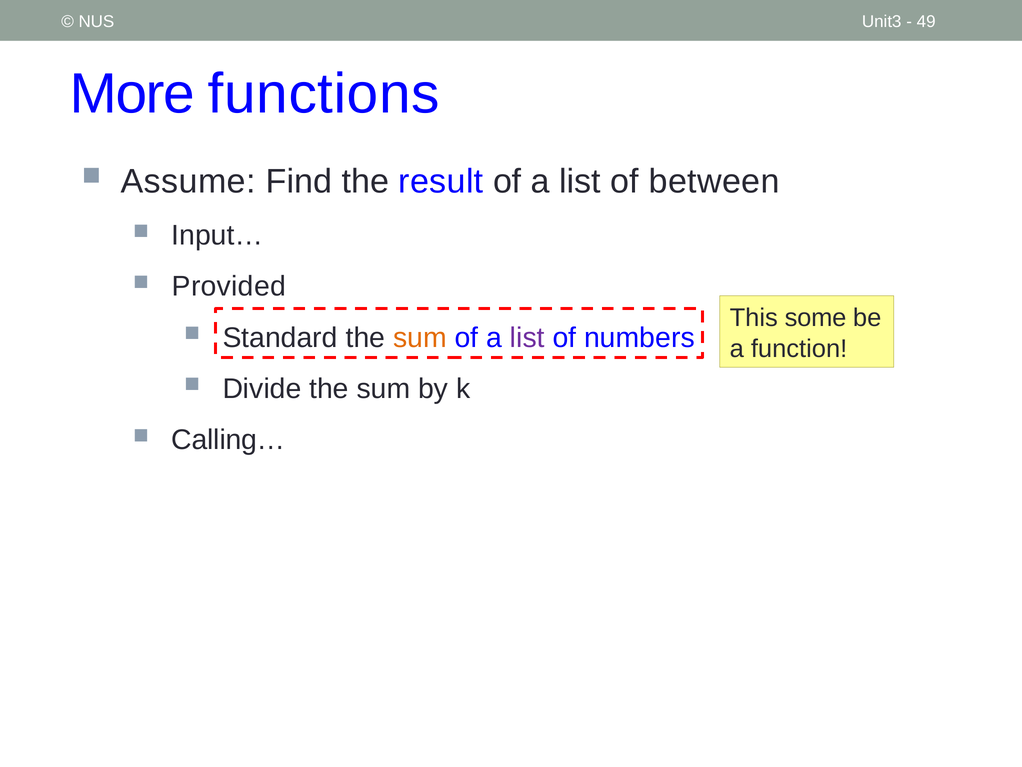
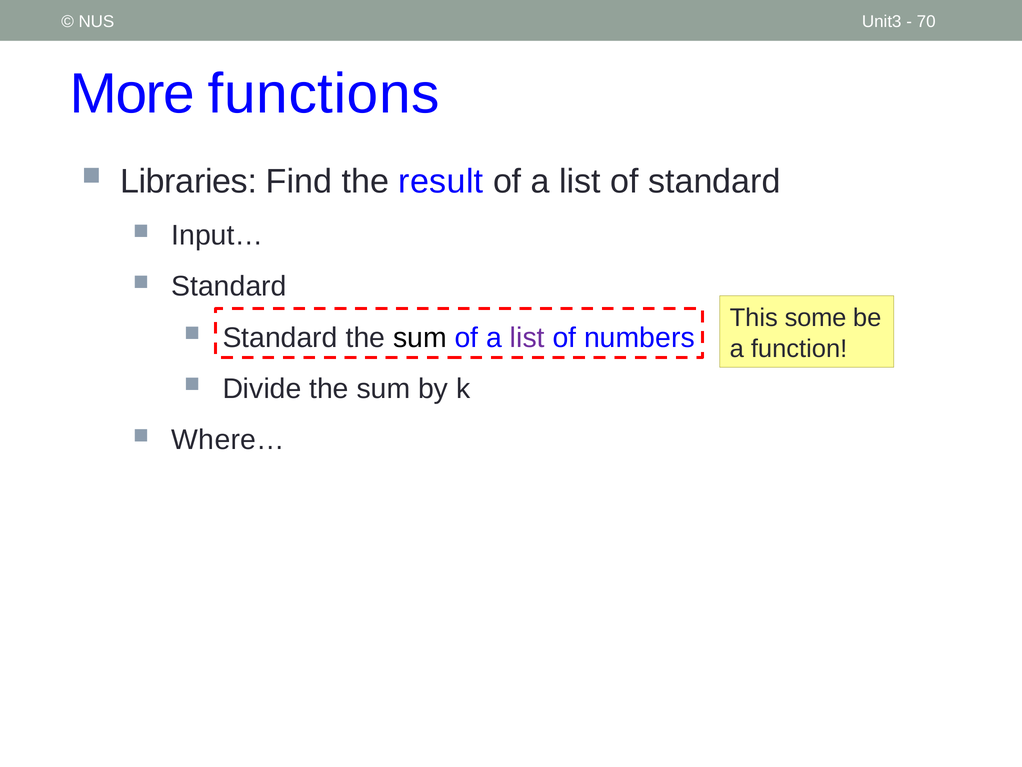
49: 49 -> 70
Assume: Assume -> Libraries
of between: between -> standard
Provided at (229, 286): Provided -> Standard
sum at (420, 337) colour: orange -> black
Calling…: Calling… -> Where…
